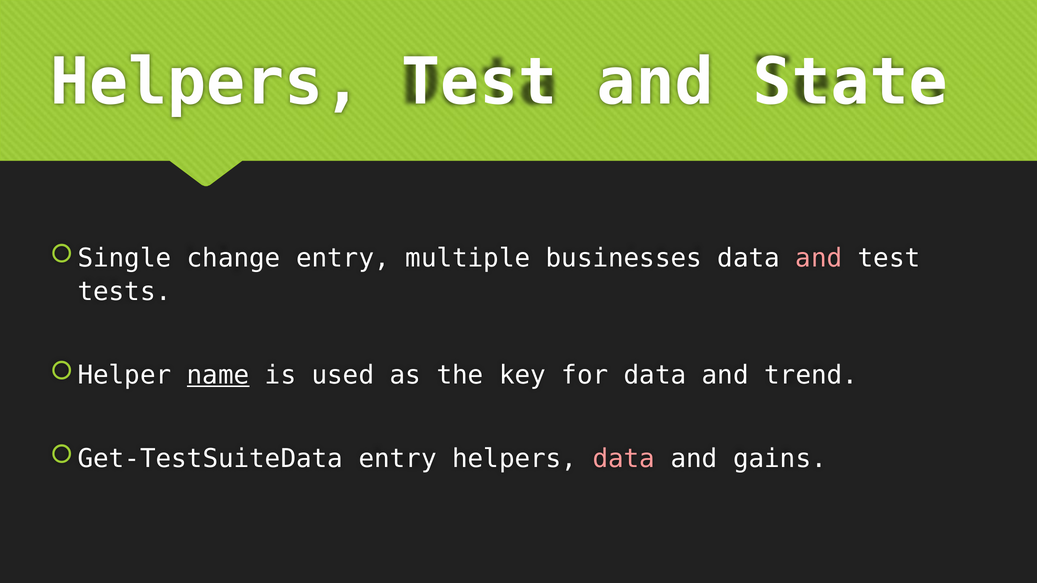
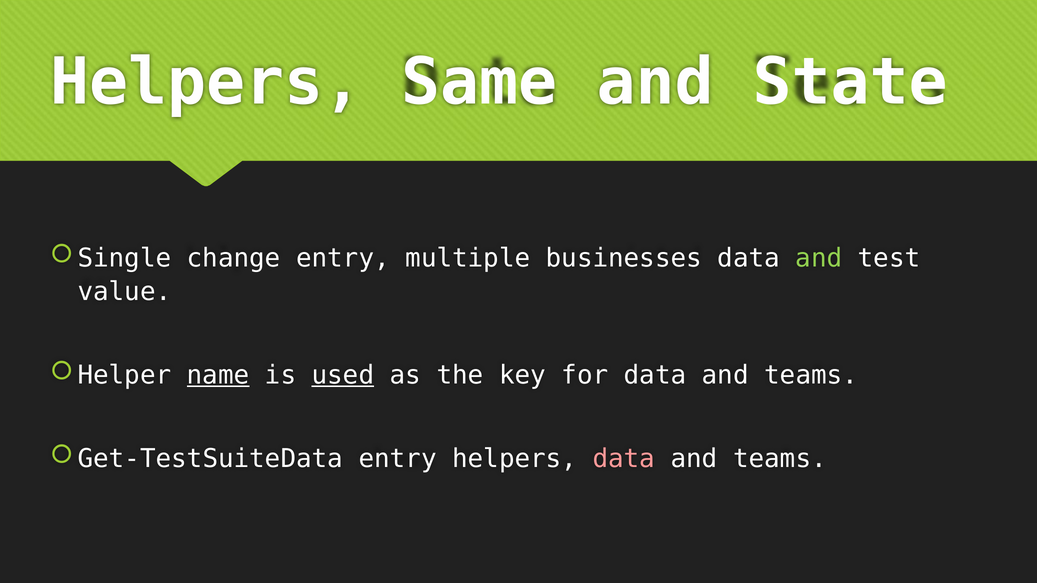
Helpers Test: Test -> Same
and at (819, 258) colour: pink -> light green
tests: tests -> value
used underline: none -> present
for data and trend: trend -> teams
gains at (780, 459): gains -> teams
